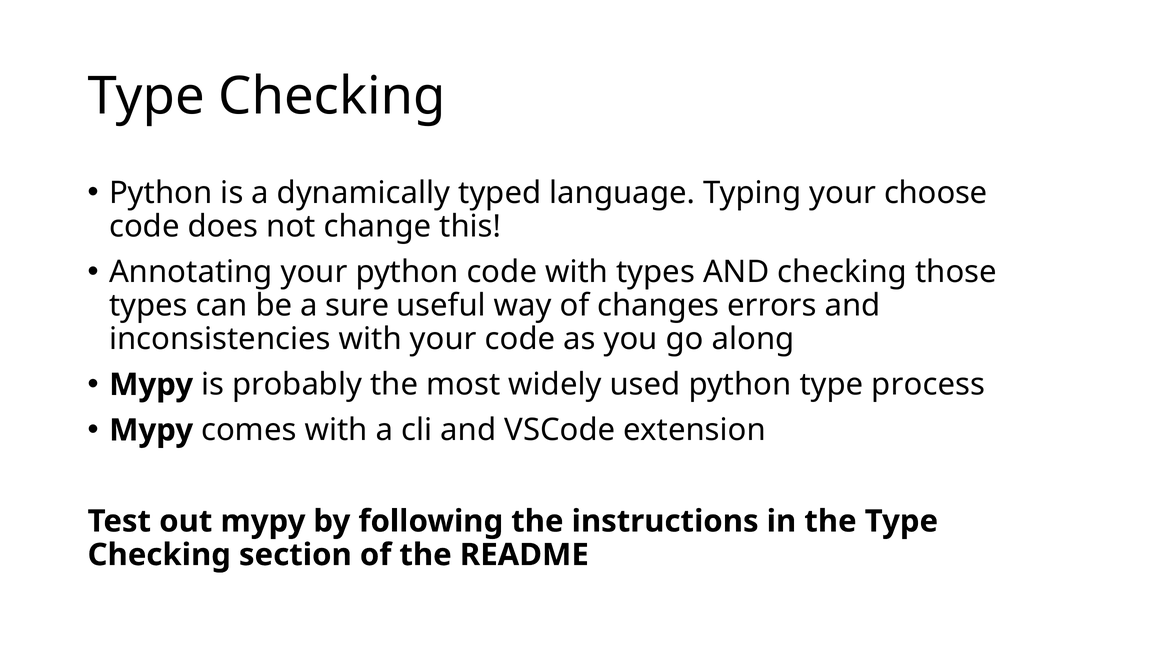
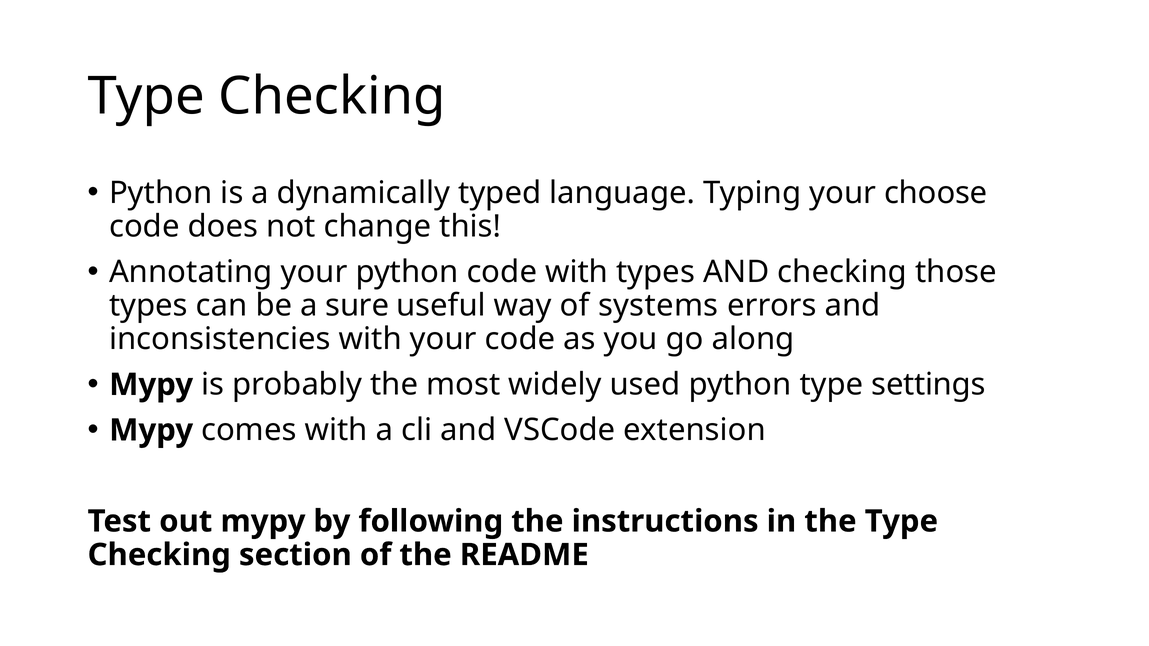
changes: changes -> systems
process: process -> settings
